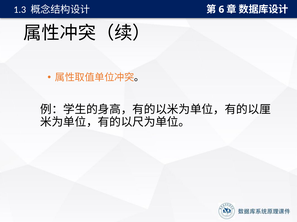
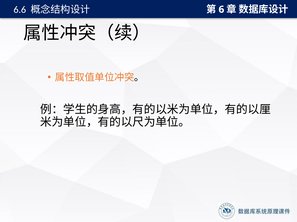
1.3: 1.3 -> 6.6
